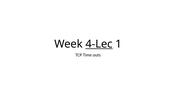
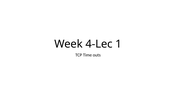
4-Lec underline: present -> none
